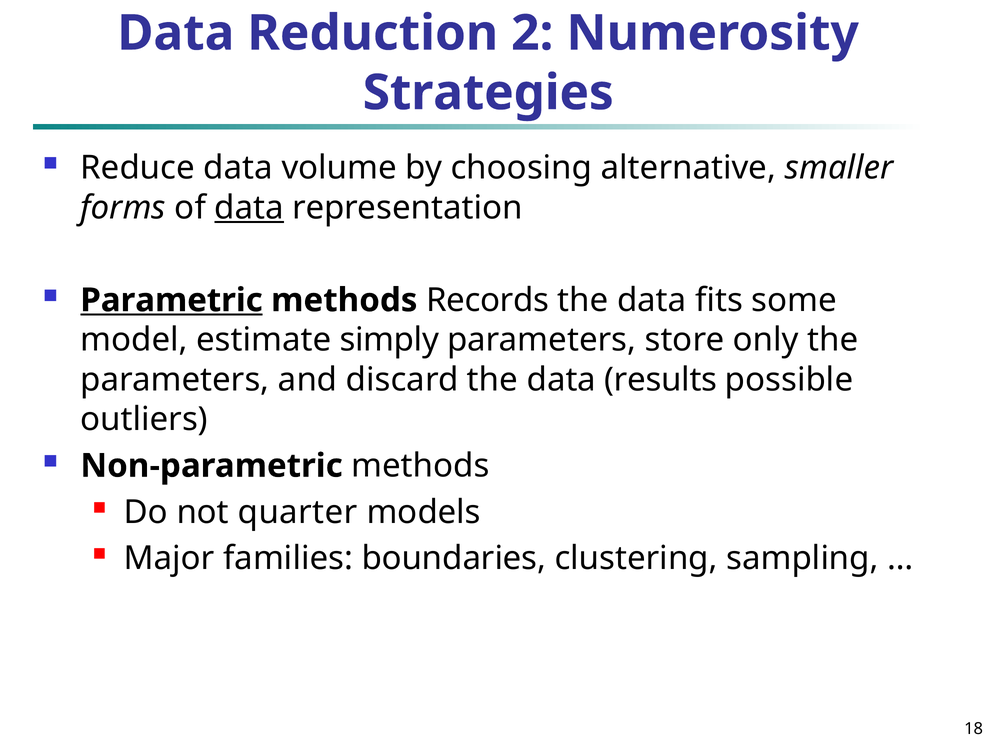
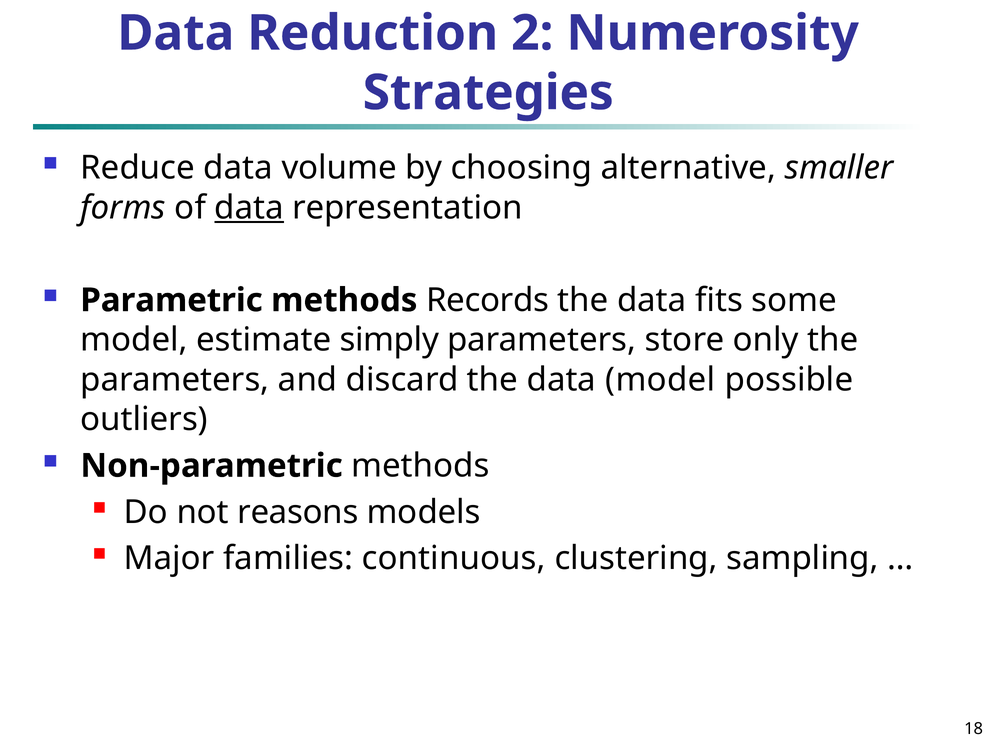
Parametric underline: present -> none
data results: results -> model
quarter: quarter -> reasons
boundaries: boundaries -> continuous
